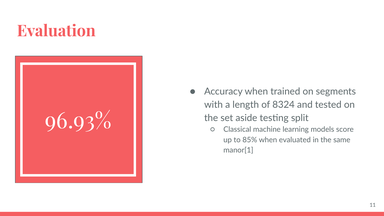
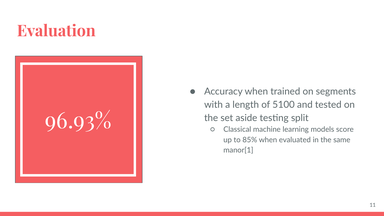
8324: 8324 -> 5100
